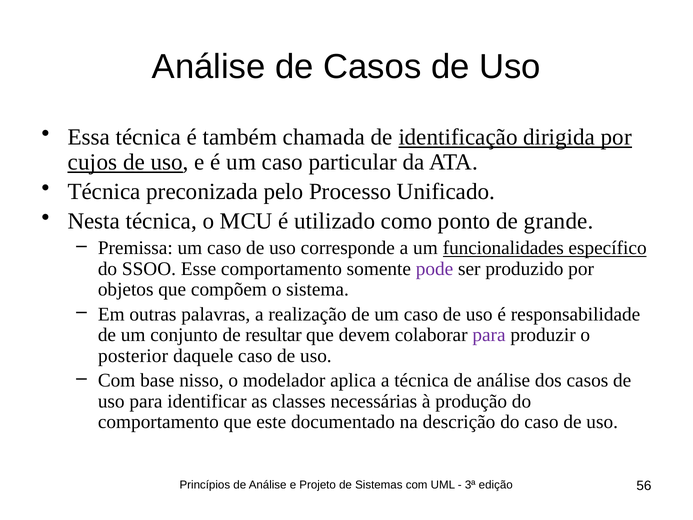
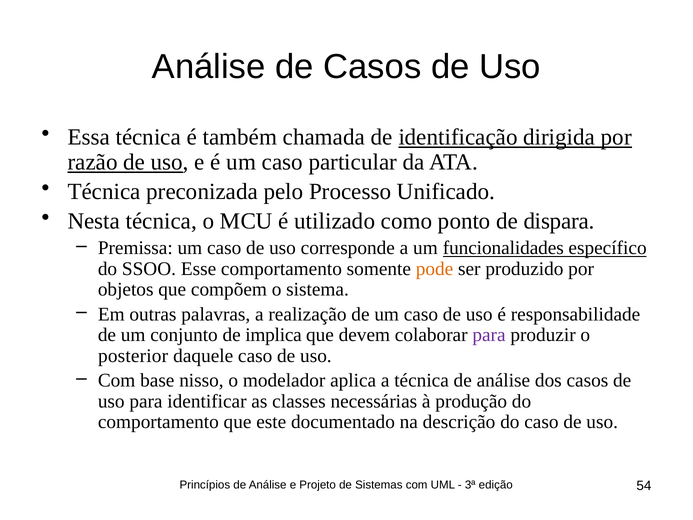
cujos: cujos -> razão
grande: grande -> dispara
pode colour: purple -> orange
resultar: resultar -> implica
56: 56 -> 54
